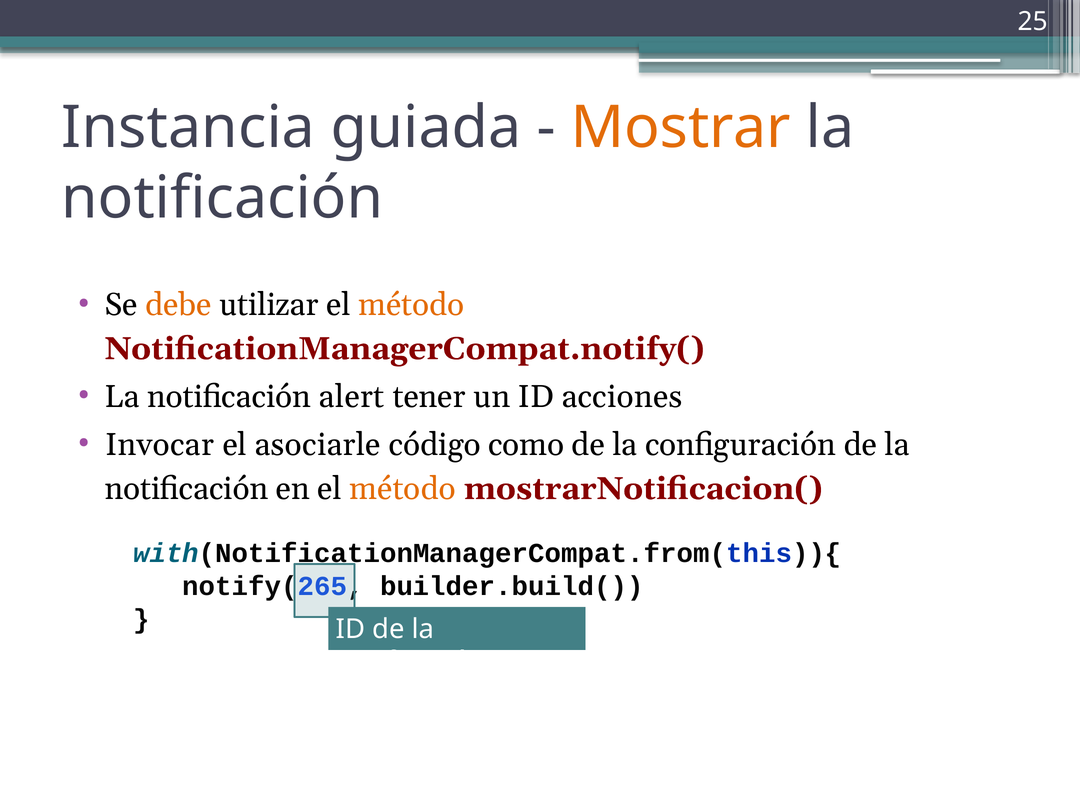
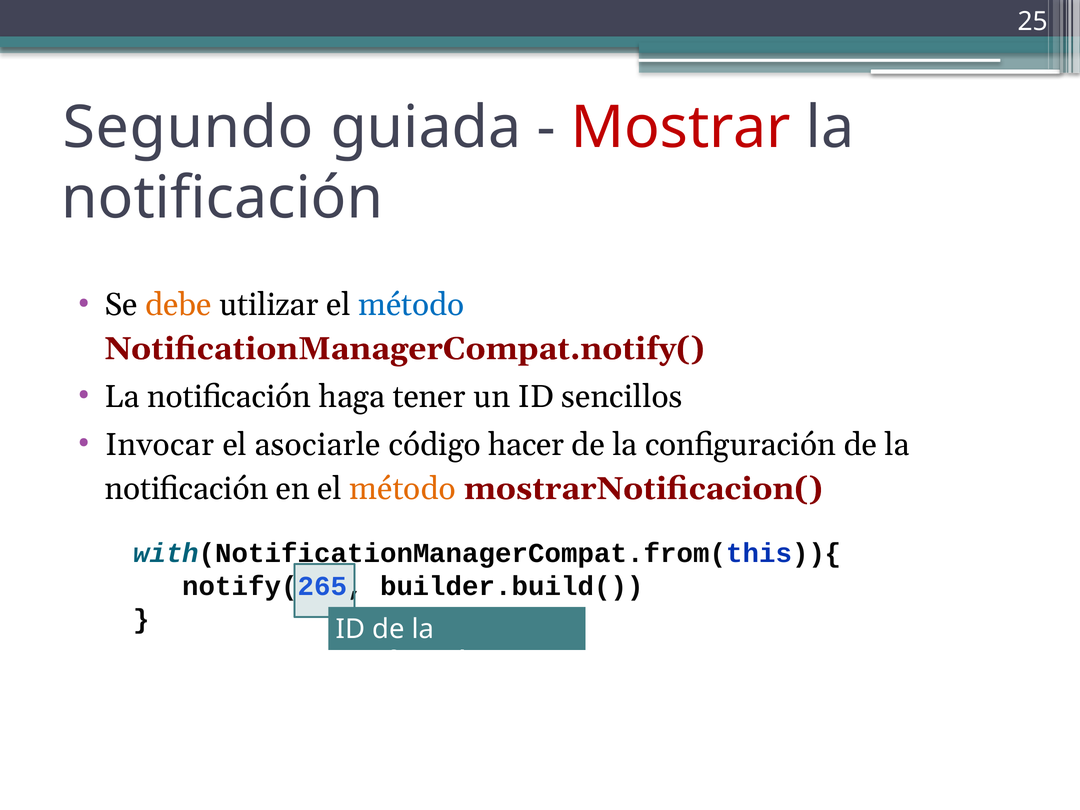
Instancia: Instancia -> Segundo
Mostrar colour: orange -> red
método at (411, 305) colour: orange -> blue
alert: alert -> haga
acciones: acciones -> sencillos
como: como -> hacer
